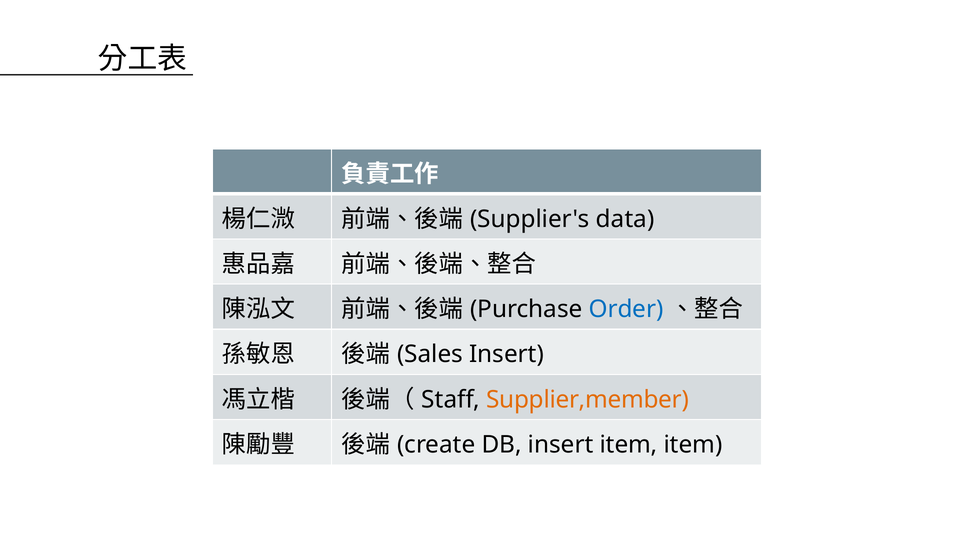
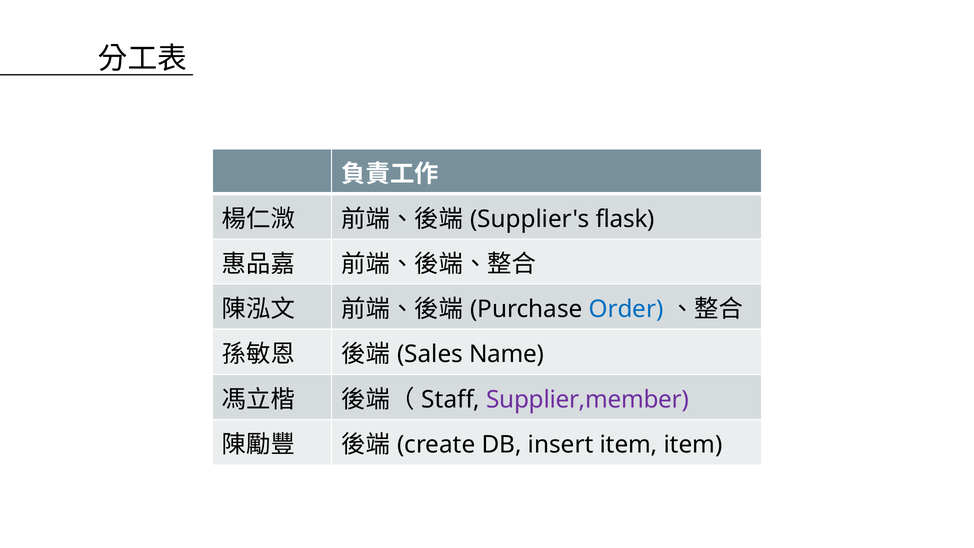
data: data -> flask
Insert at (507, 354): Insert -> Name
Supplier,member colour: orange -> purple
